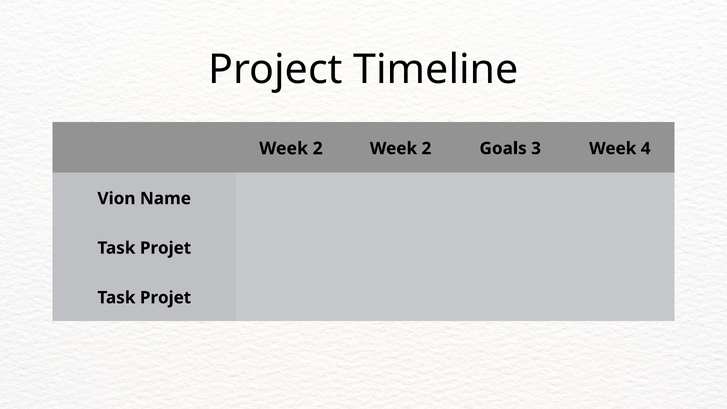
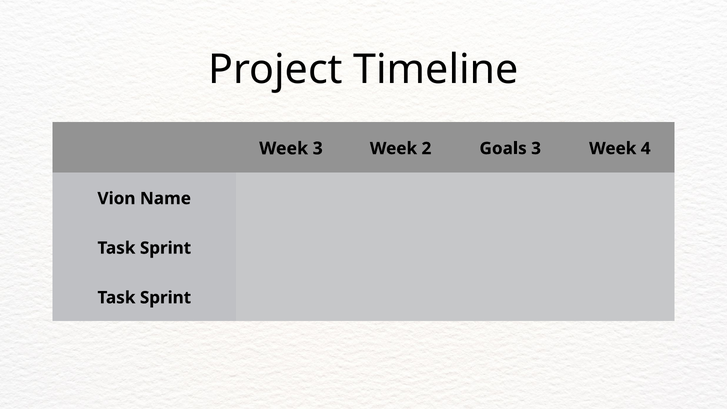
2 at (318, 148): 2 -> 3
Projet at (165, 248): Projet -> Sprint
Projet at (165, 298): Projet -> Sprint
